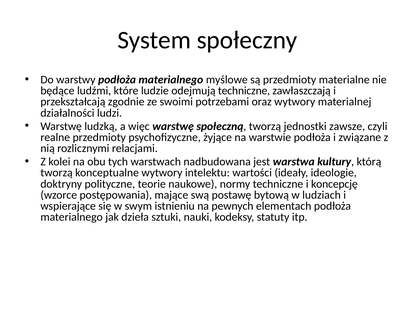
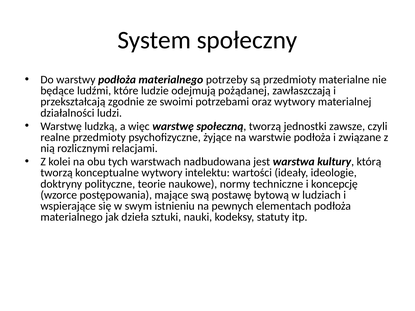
myślowe: myślowe -> potrzeby
odejmują techniczne: techniczne -> pożądanej
